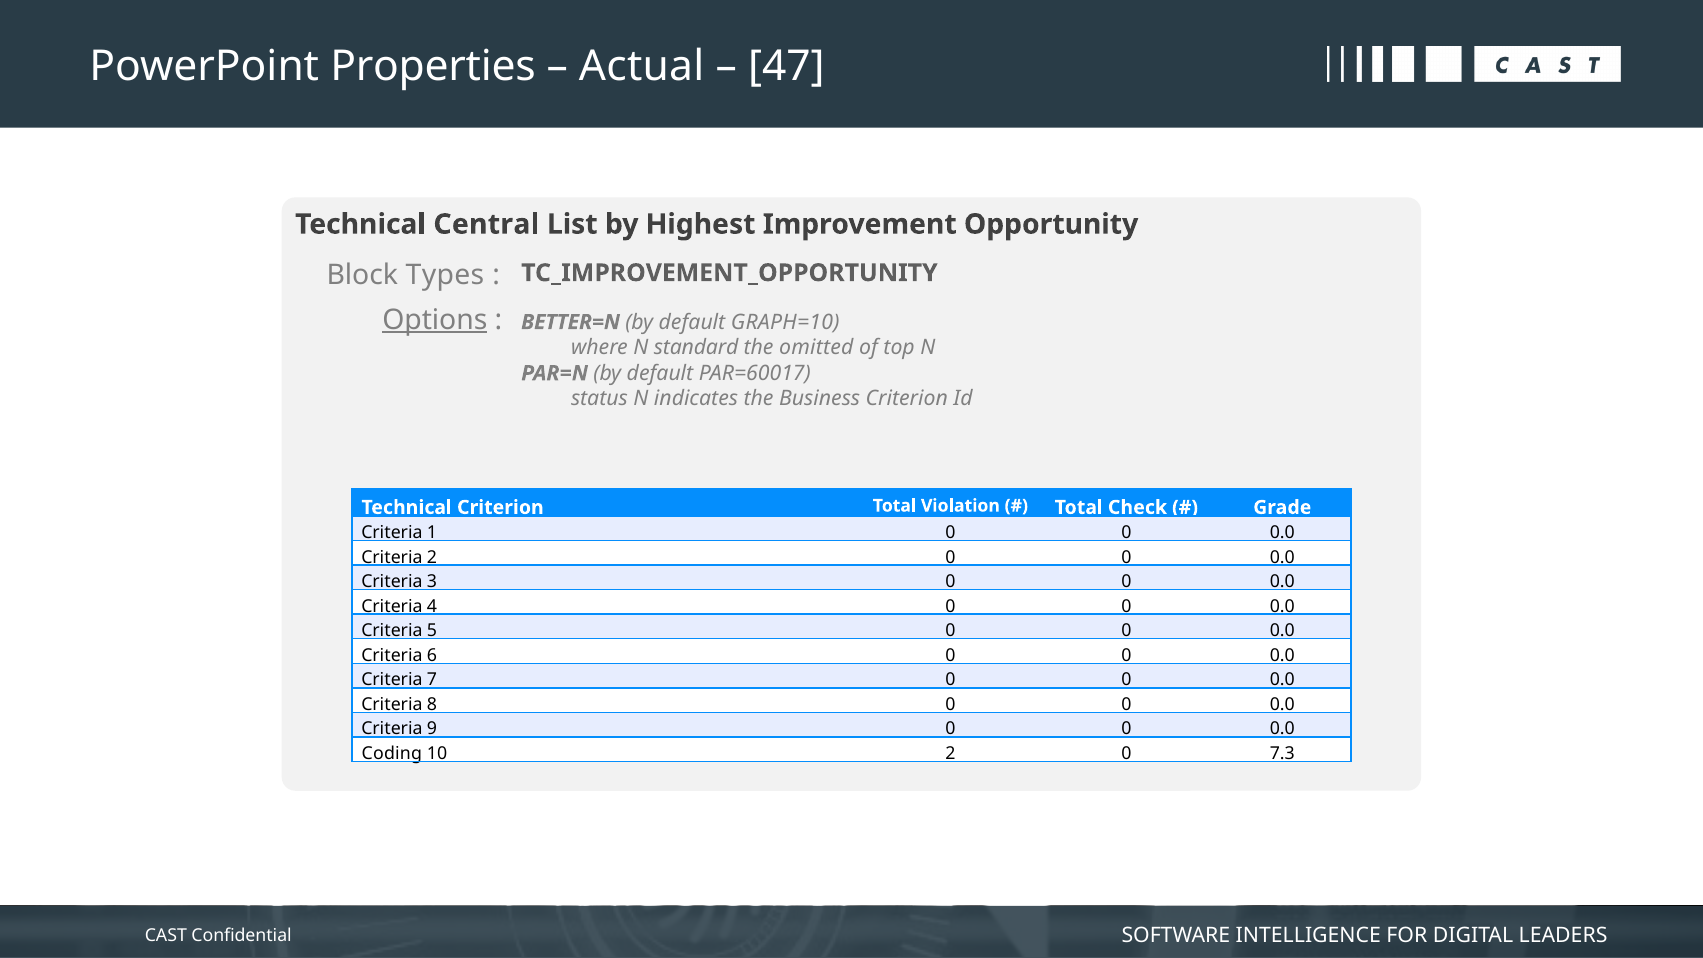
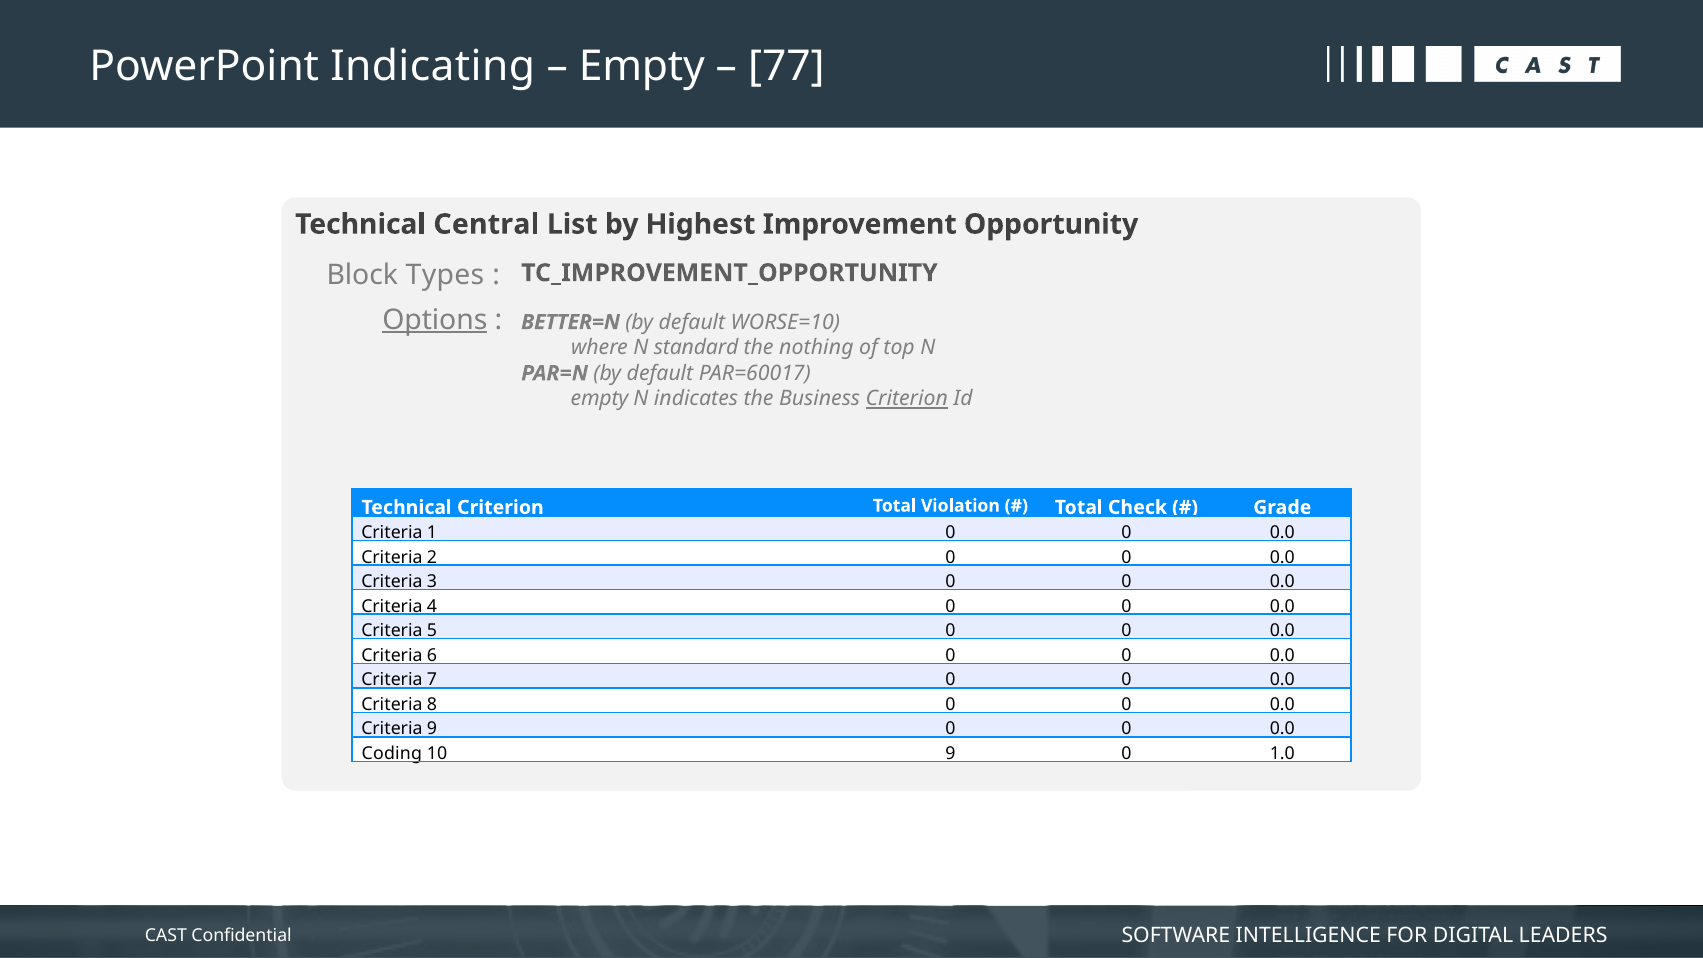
Properties: Properties -> Indicating
Actual at (642, 66): Actual -> Empty
47: 47 -> 77
GRAPH=10: GRAPH=10 -> WORSE=10
omitted: omitted -> nothing
status at (599, 399): status -> empty
Criterion at (907, 399) underline: none -> present
10 2: 2 -> 9
7.3: 7.3 -> 1.0
